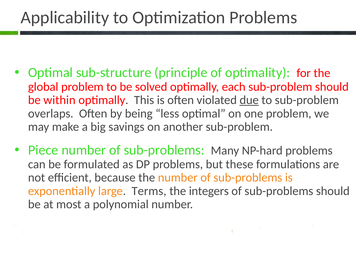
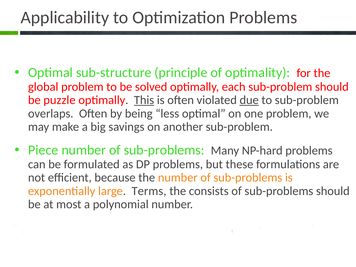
within: within -> puzzle
This underline: none -> present
integers: integers -> consists
